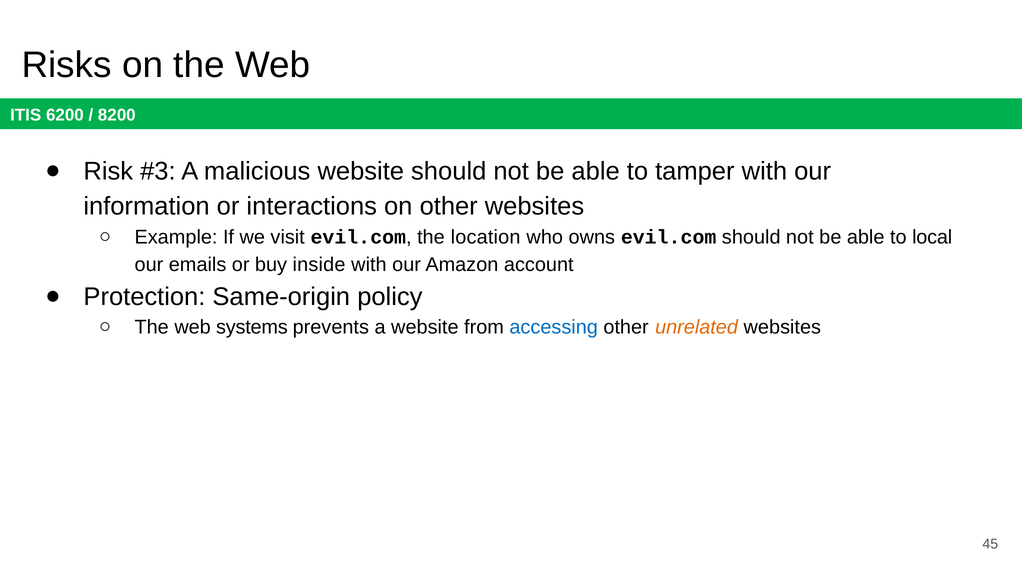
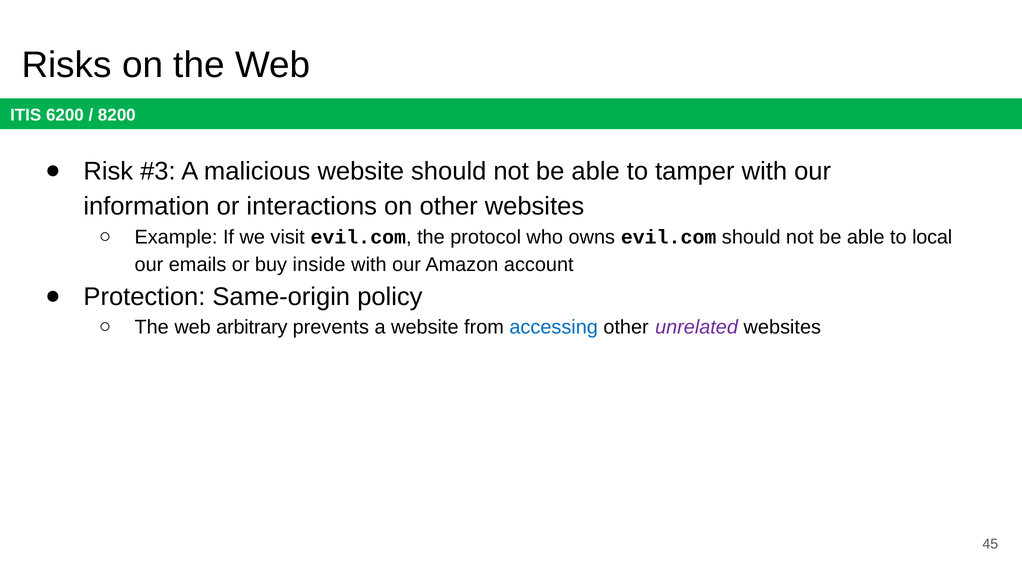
location: location -> protocol
systems: systems -> arbitrary
unrelated colour: orange -> purple
